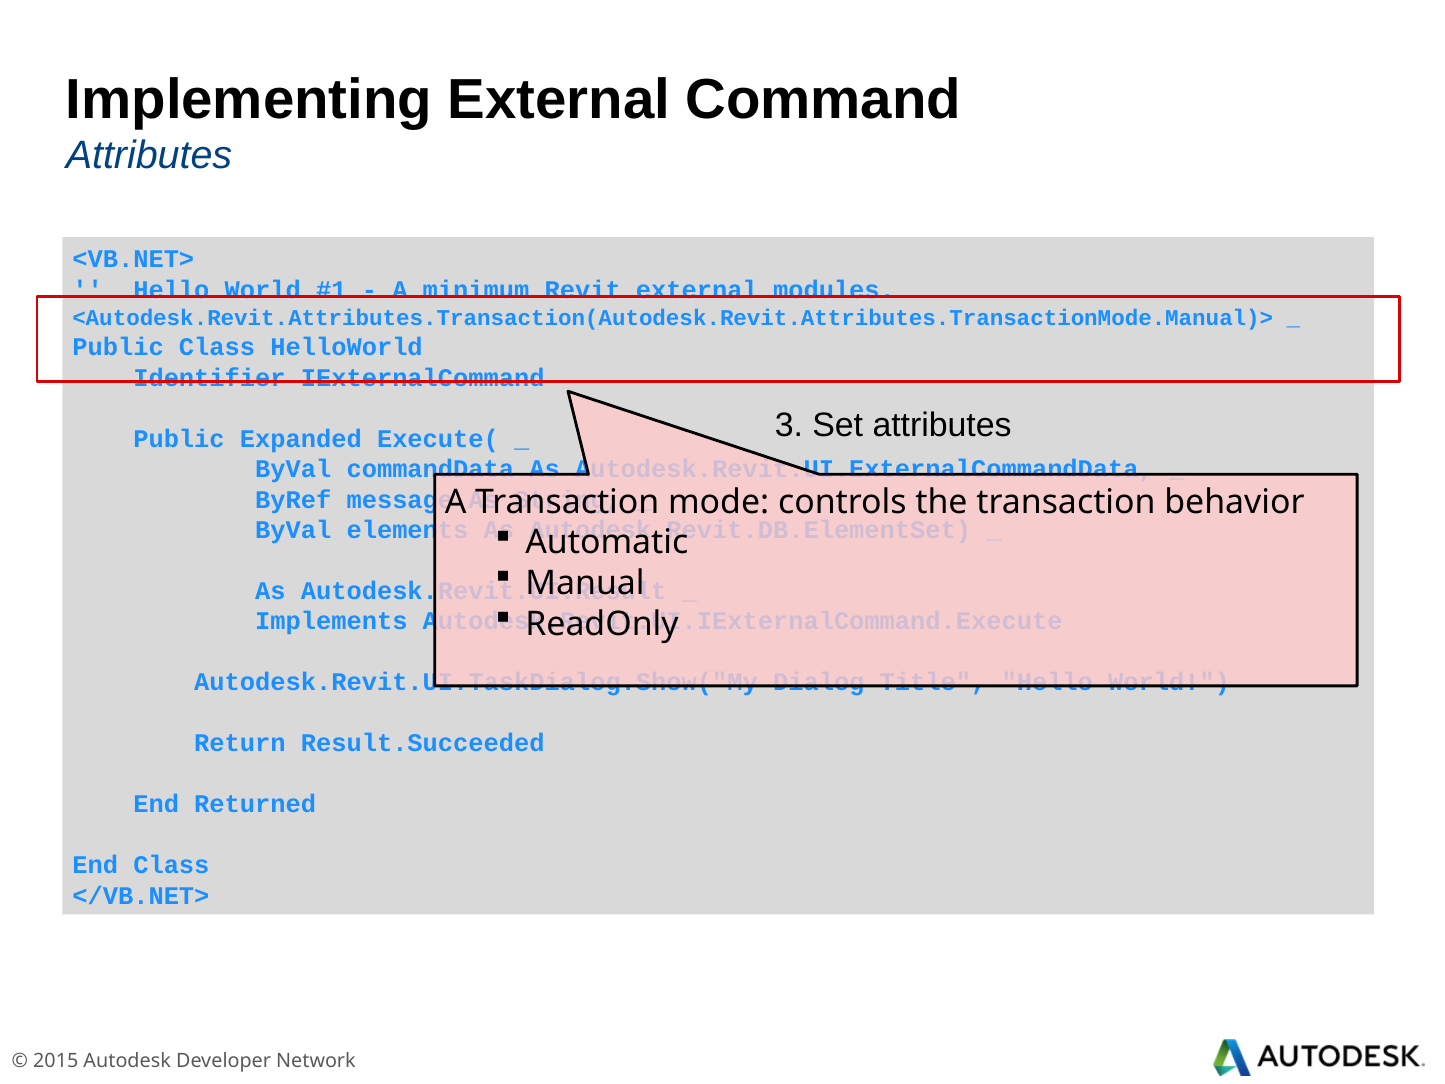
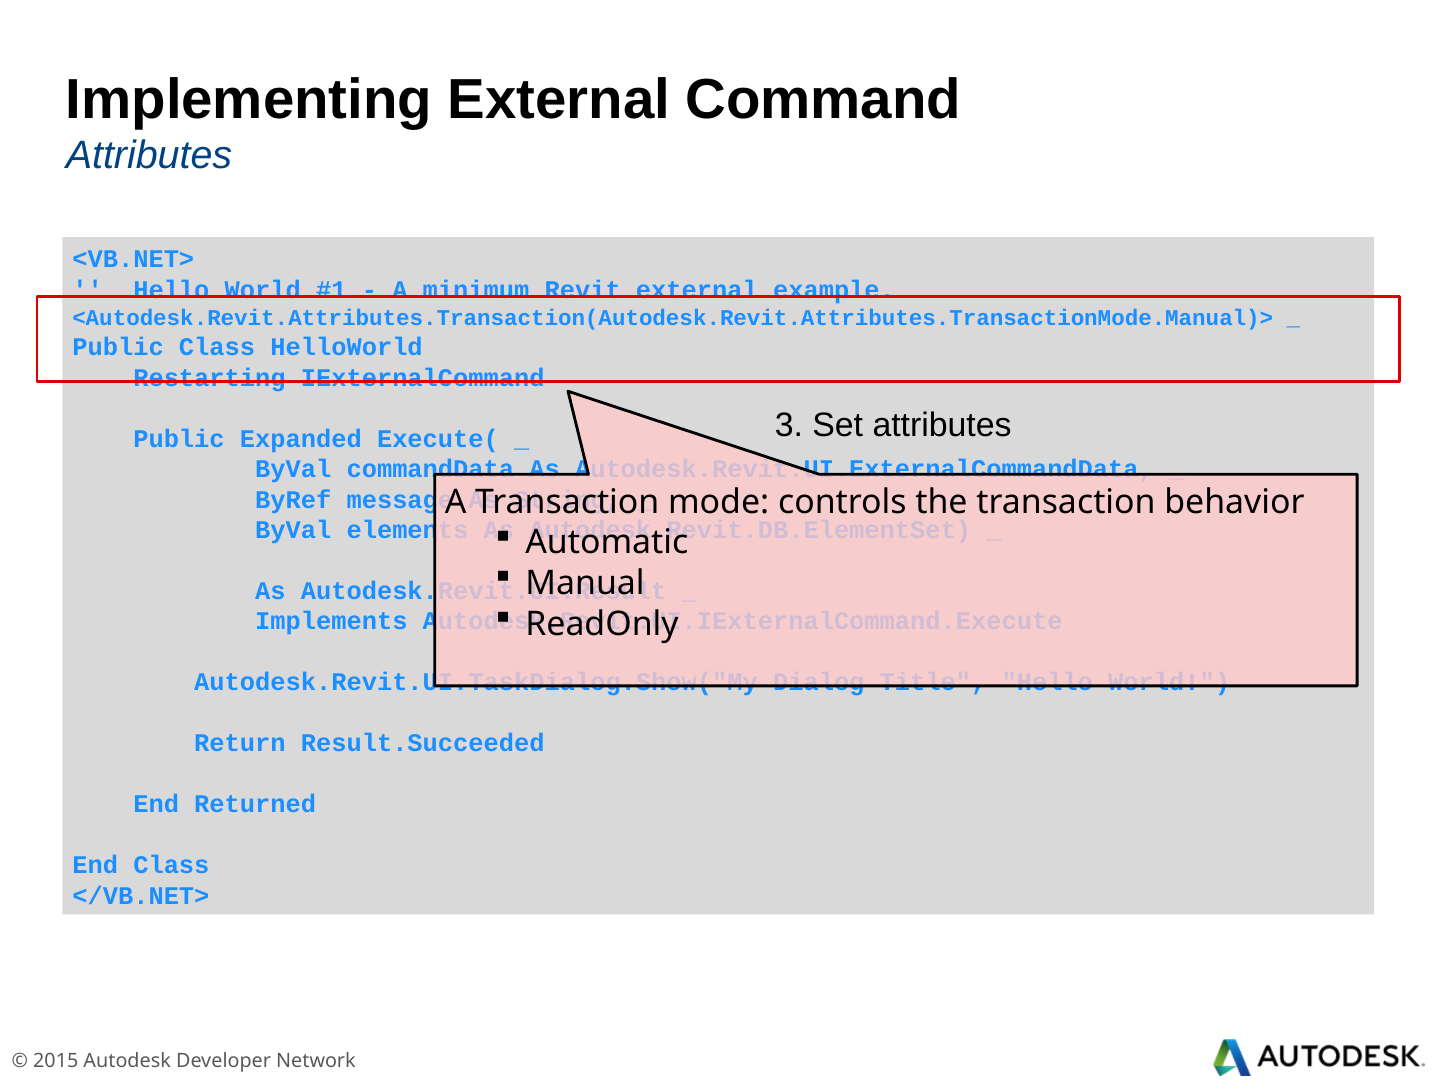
modules: modules -> example
Identifier: Identifier -> Restarting
